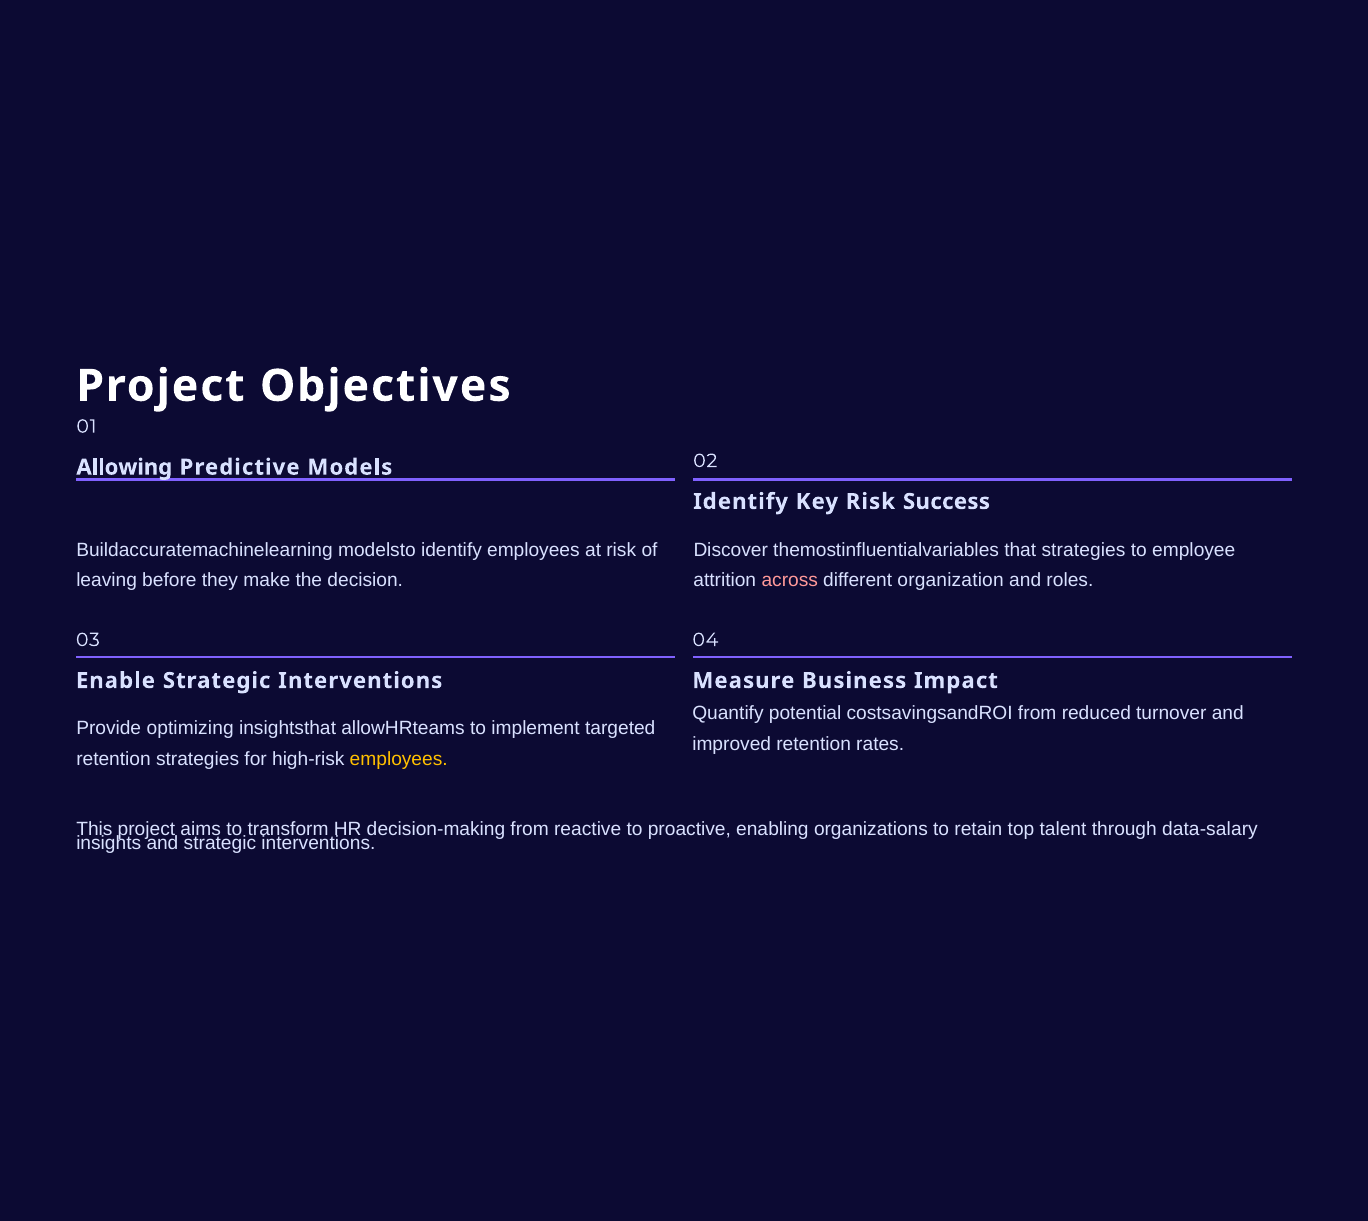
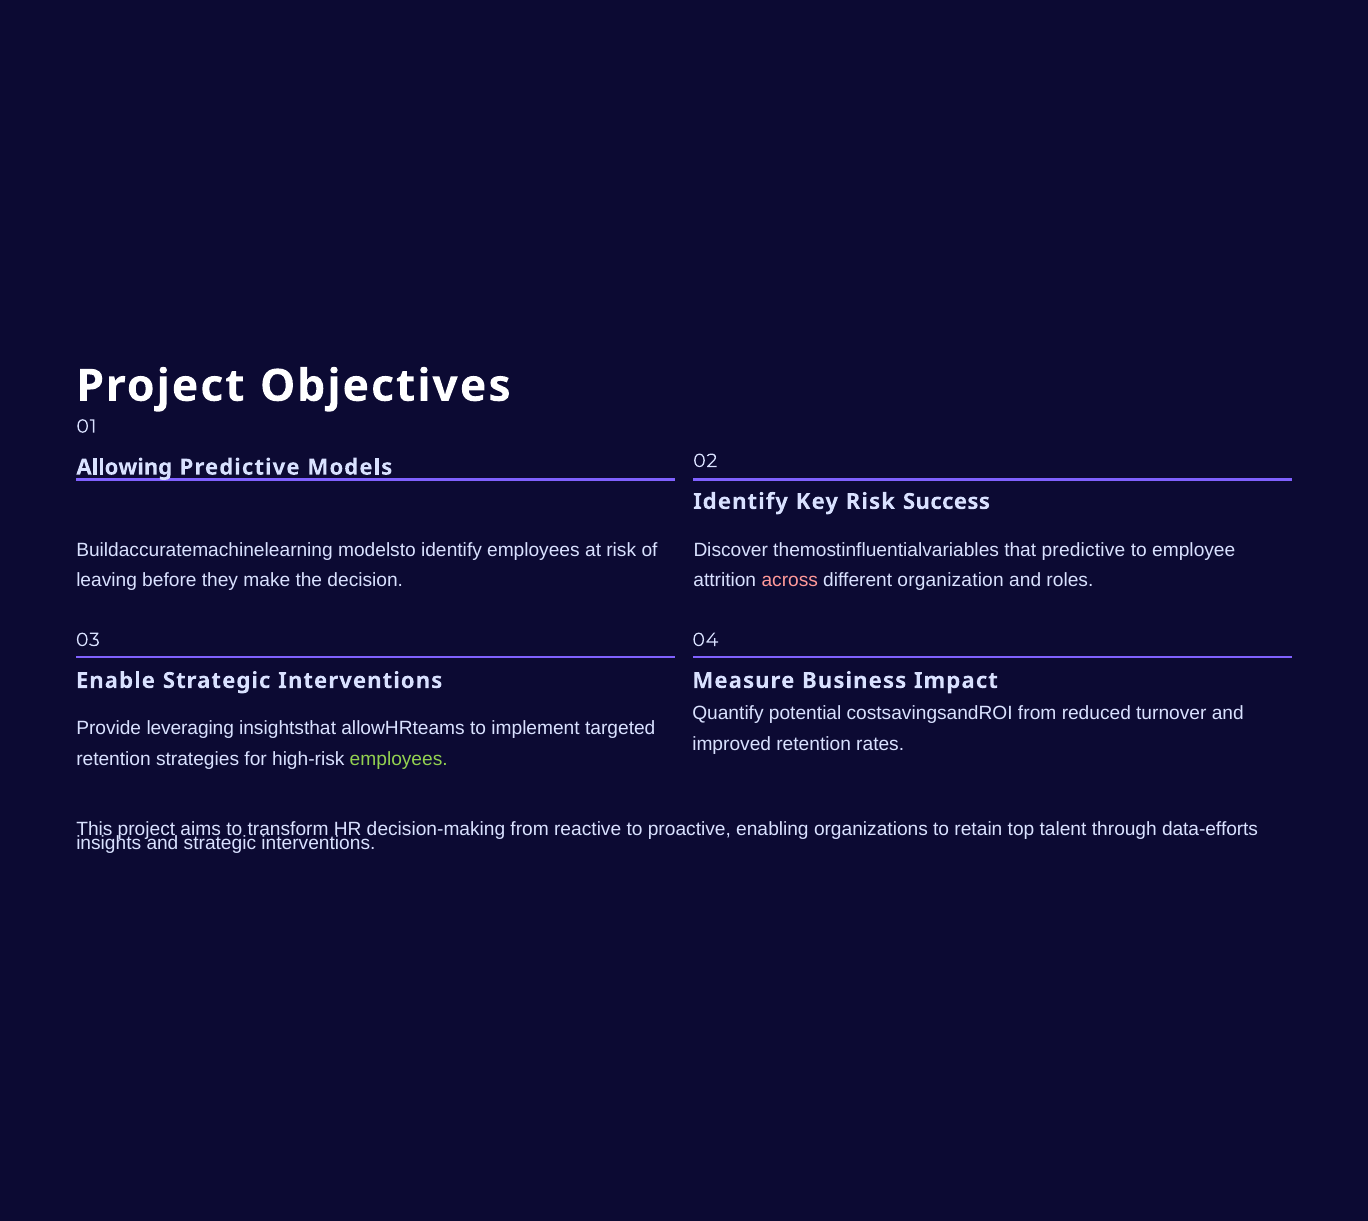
that strategies: strategies -> predictive
optimizing: optimizing -> leveraging
employees at (399, 759) colour: yellow -> light green
data-salary: data-salary -> data-efforts
